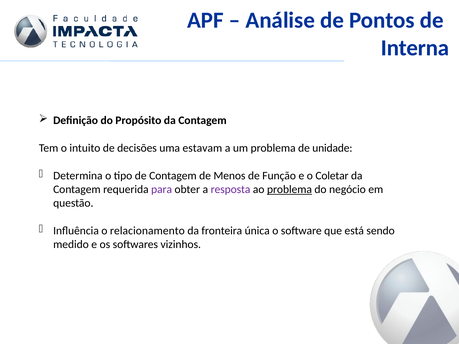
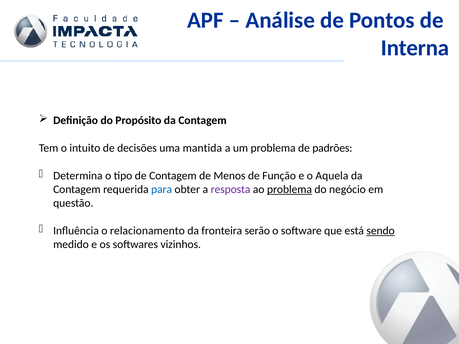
estavam: estavam -> mantida
unidade: unidade -> padrões
Coletar: Coletar -> Aquela
para colour: purple -> blue
única: única -> serão
sendo underline: none -> present
